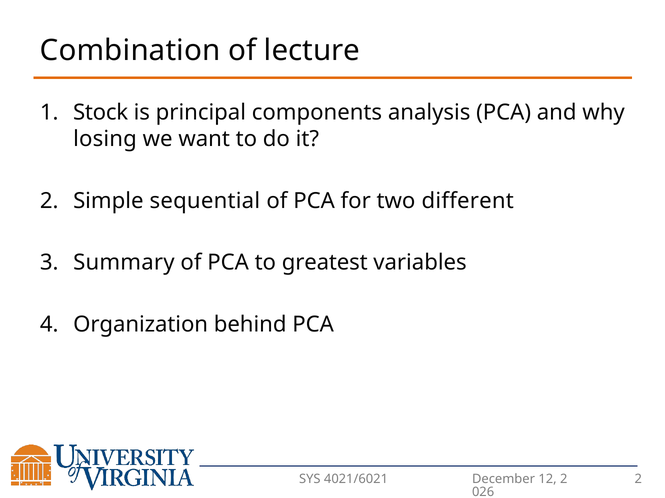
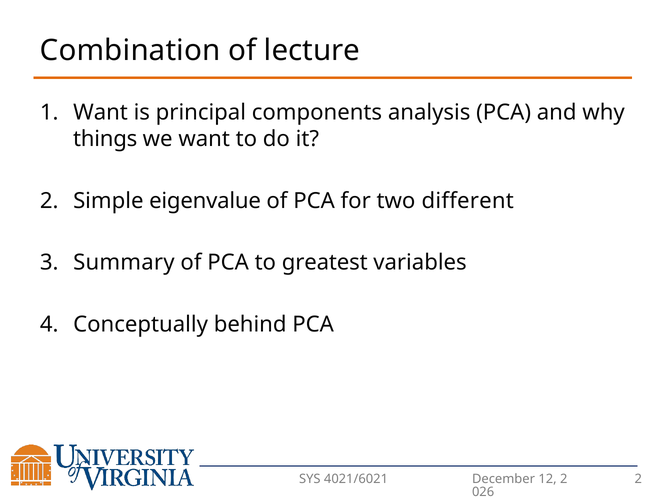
Stock at (101, 112): Stock -> Want
losing: losing -> things
sequential: sequential -> eigenvalue
Organization: Organization -> Conceptually
